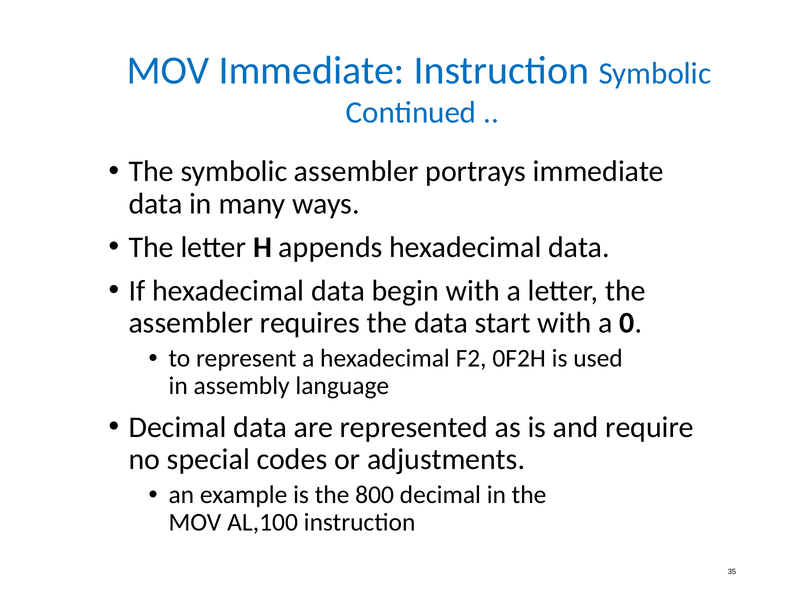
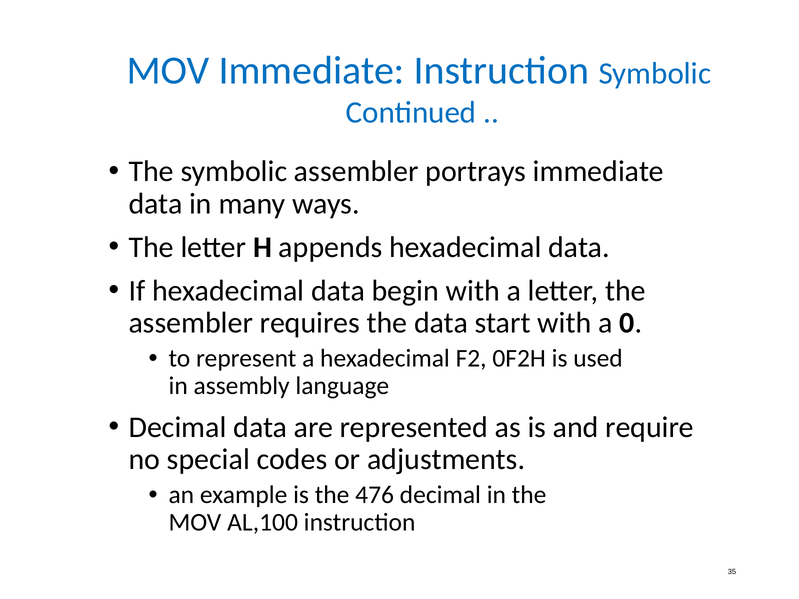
800: 800 -> 476
